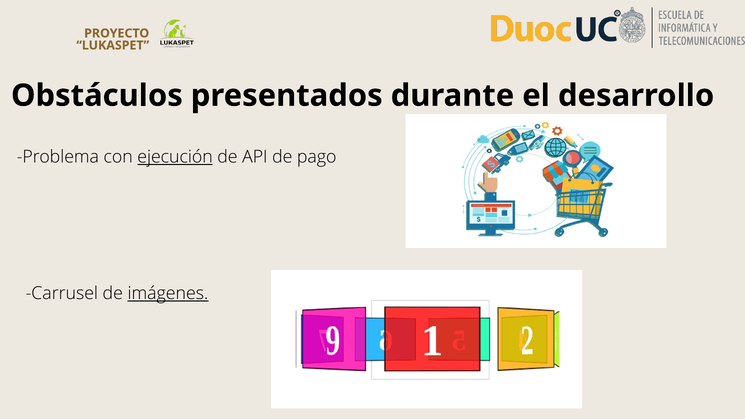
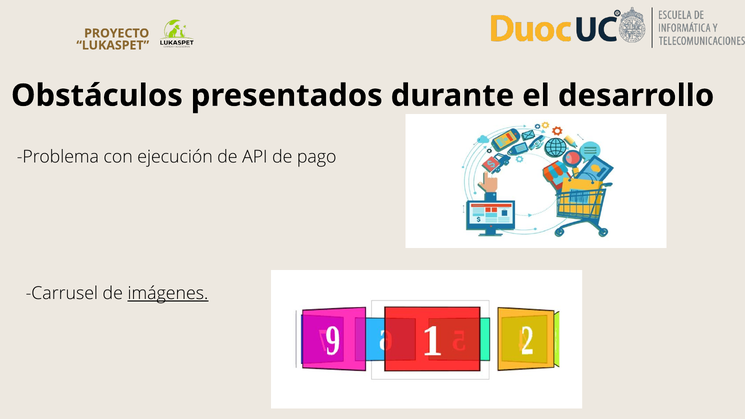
ejecución underline: present -> none
